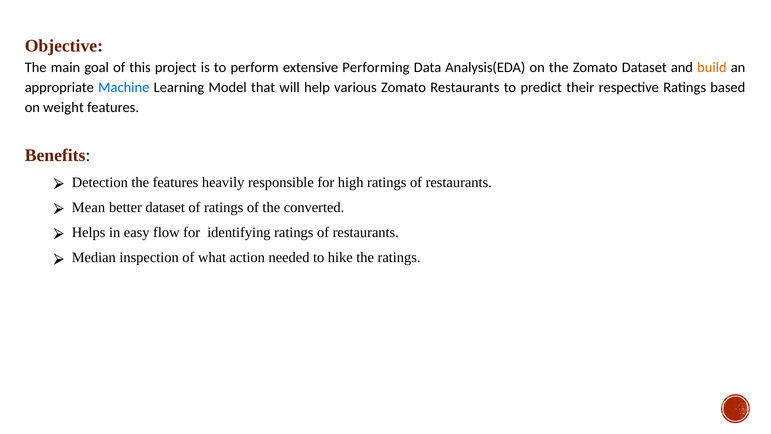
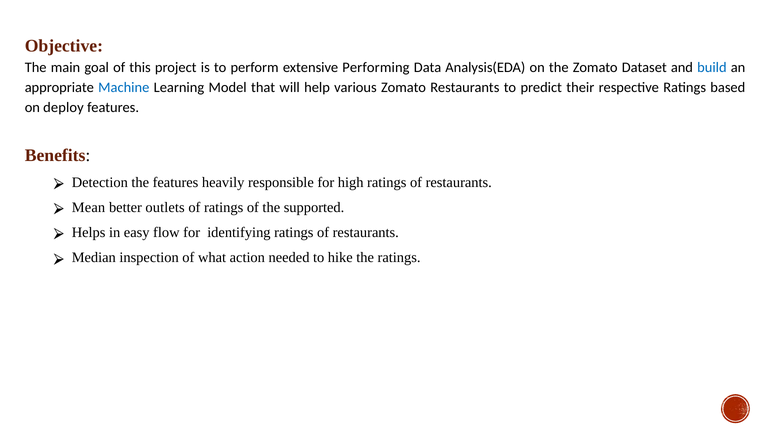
build colour: orange -> blue
weight: weight -> deploy
better dataset: dataset -> outlets
converted: converted -> supported
